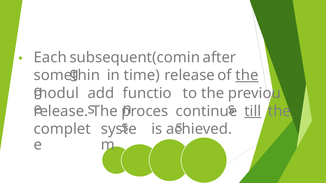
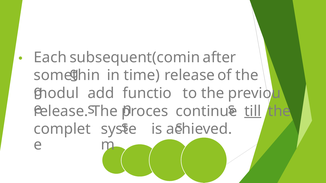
the at (247, 75) underline: present -> none
